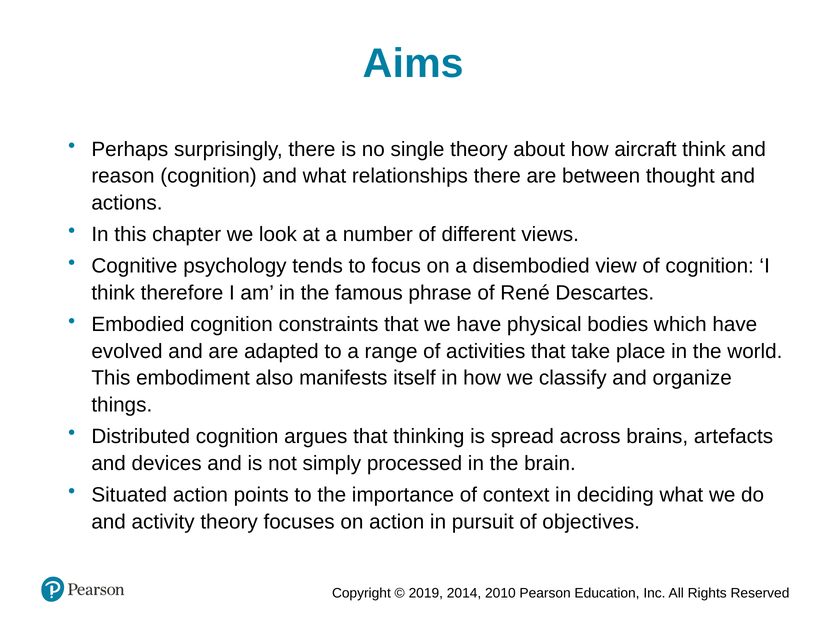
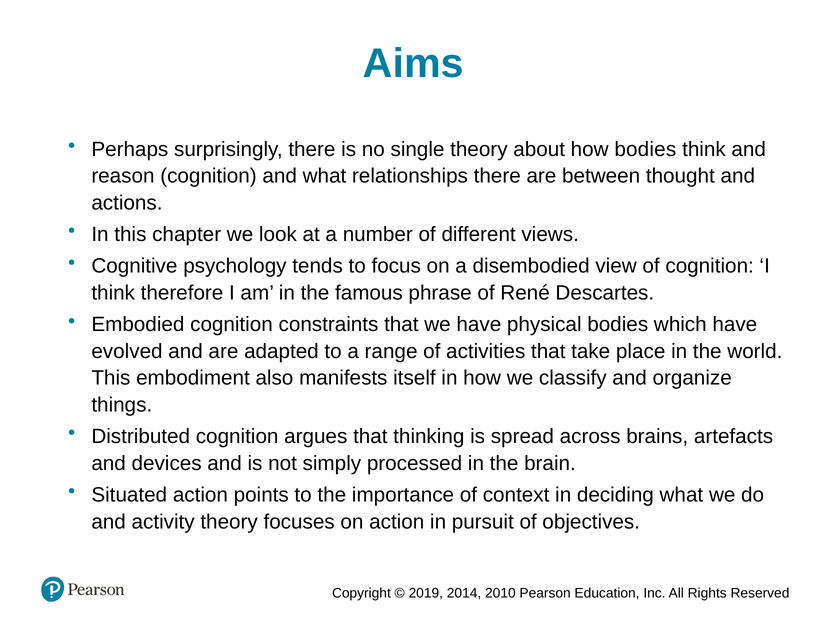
how aircraft: aircraft -> bodies
